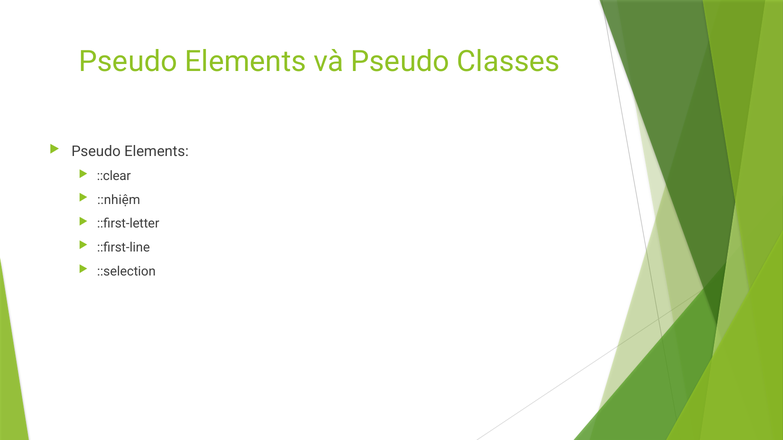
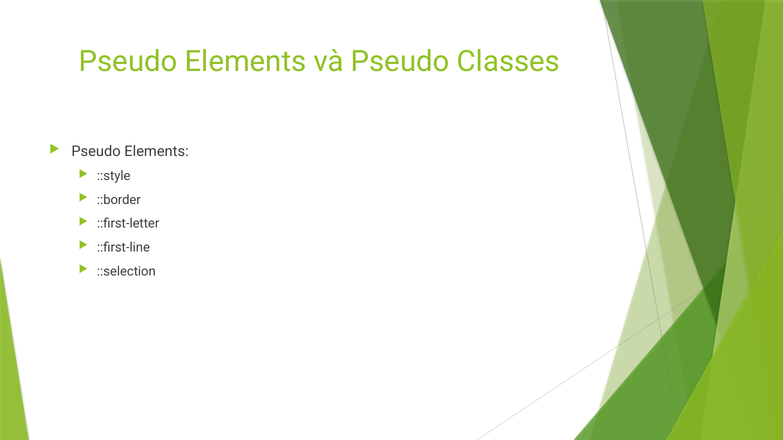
::clear: ::clear -> ::style
::nhiệm: ::nhiệm -> ::border
